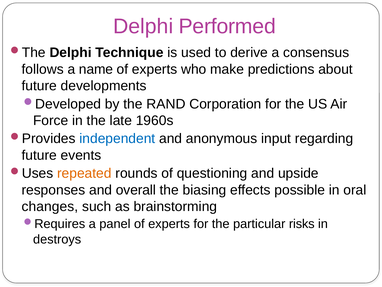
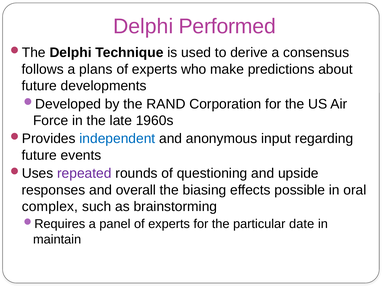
name: name -> plans
repeated colour: orange -> purple
changes: changes -> complex
risks: risks -> date
destroys: destroys -> maintain
